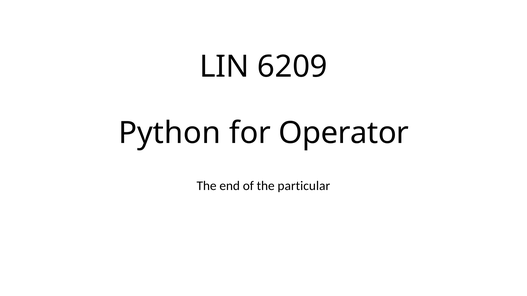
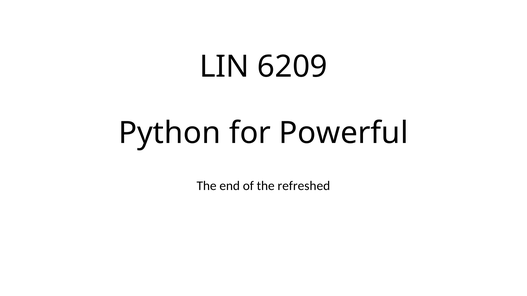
Operator: Operator -> Powerful
particular: particular -> refreshed
